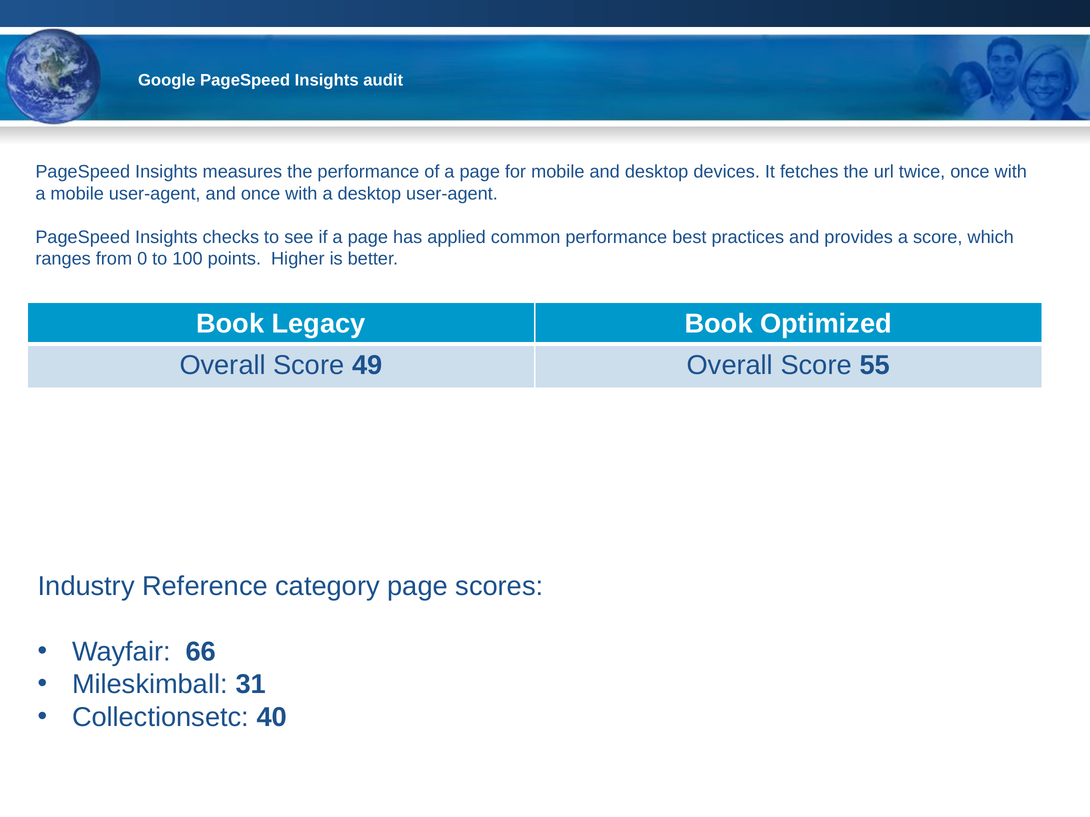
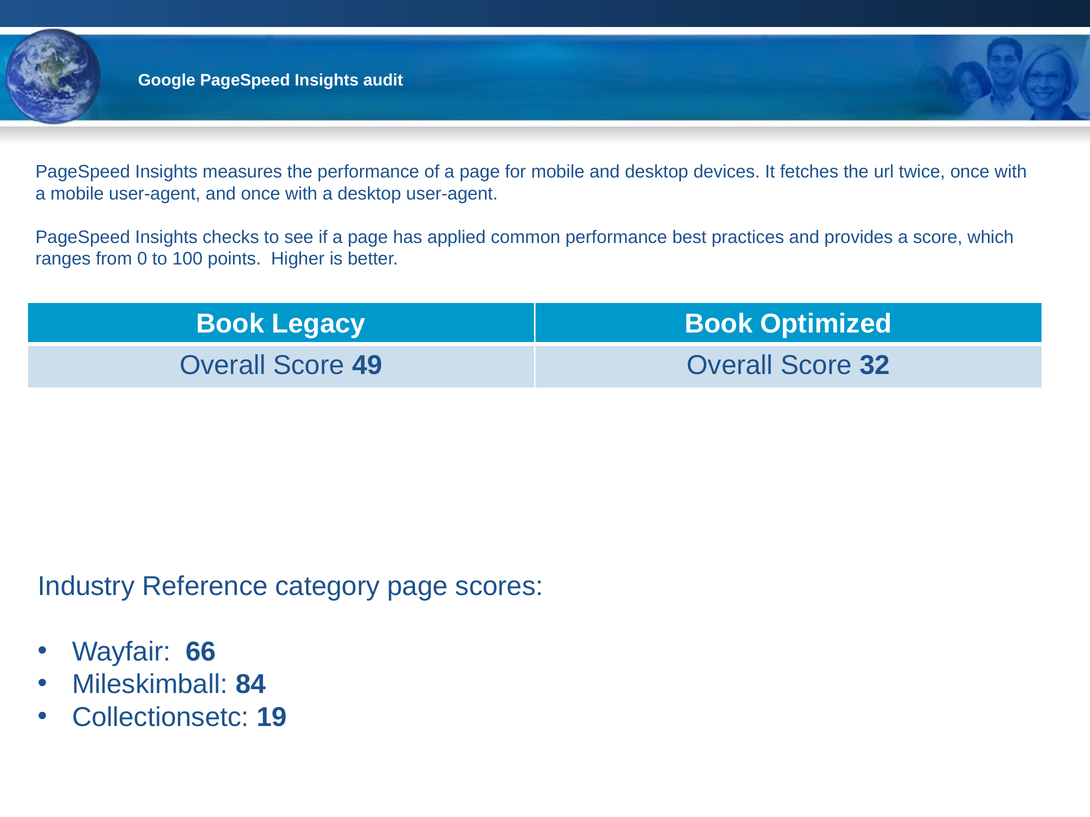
55: 55 -> 32
31: 31 -> 84
40: 40 -> 19
